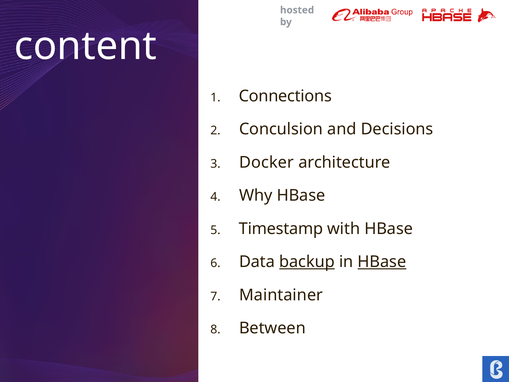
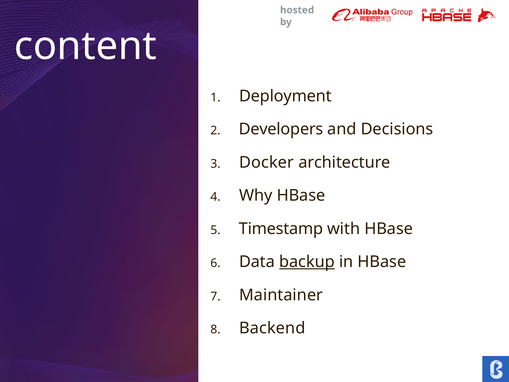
Connections: Connections -> Deployment
Conculsion: Conculsion -> Developers
HBase at (382, 262) underline: present -> none
Between: Between -> Backend
